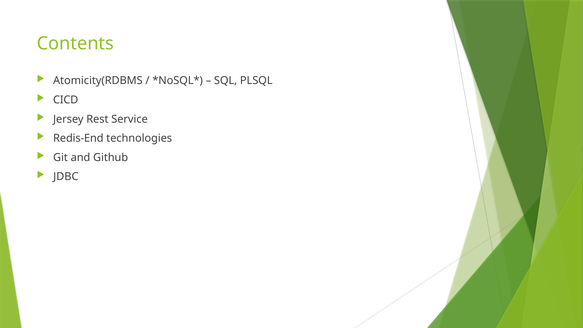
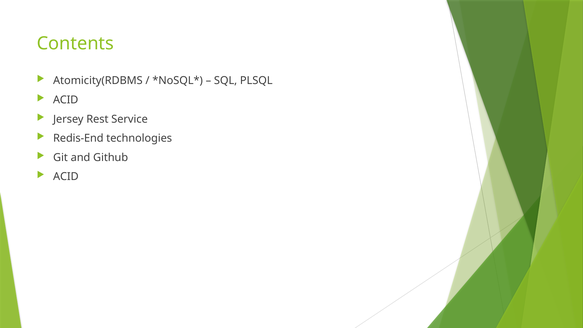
CICD at (66, 100): CICD -> ACID
JDBC at (66, 177): JDBC -> ACID
